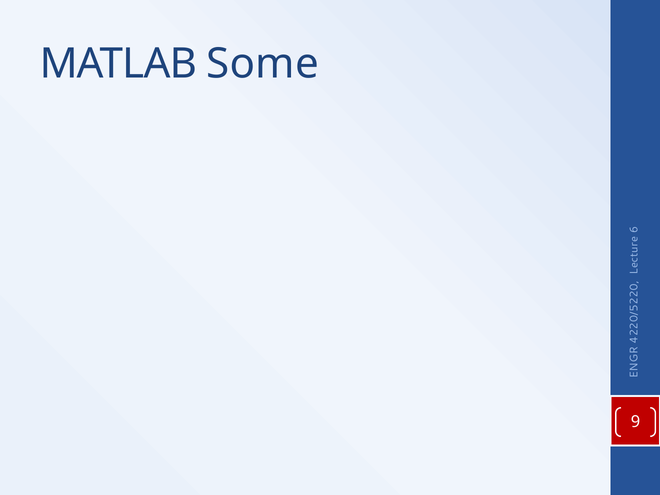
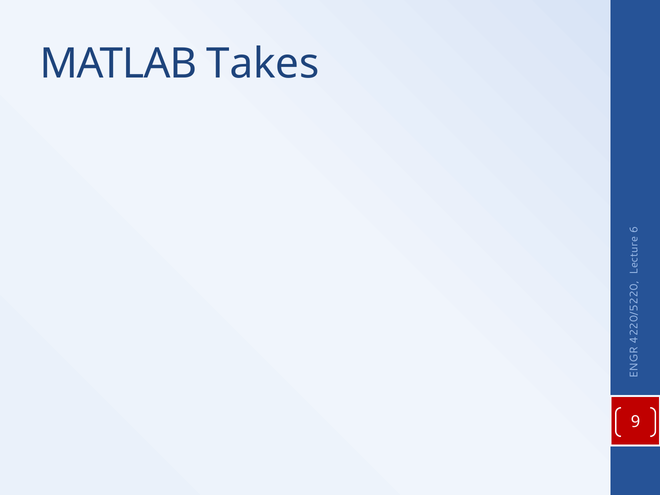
Some: Some -> Takes
